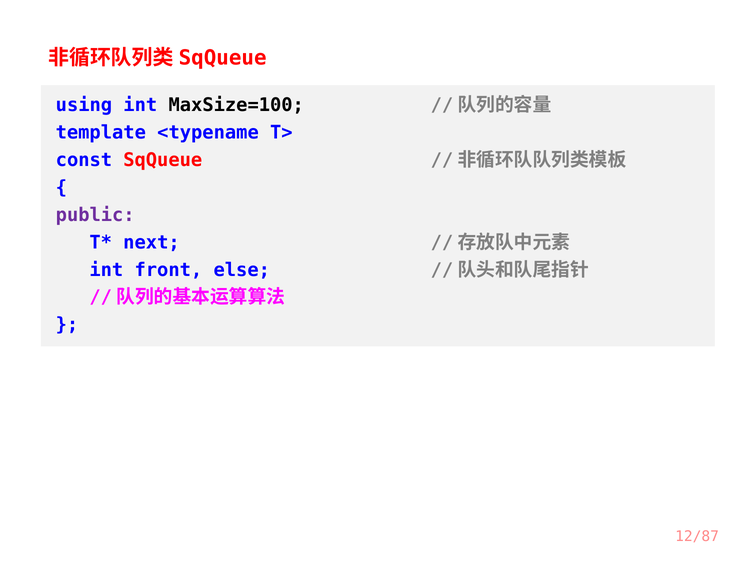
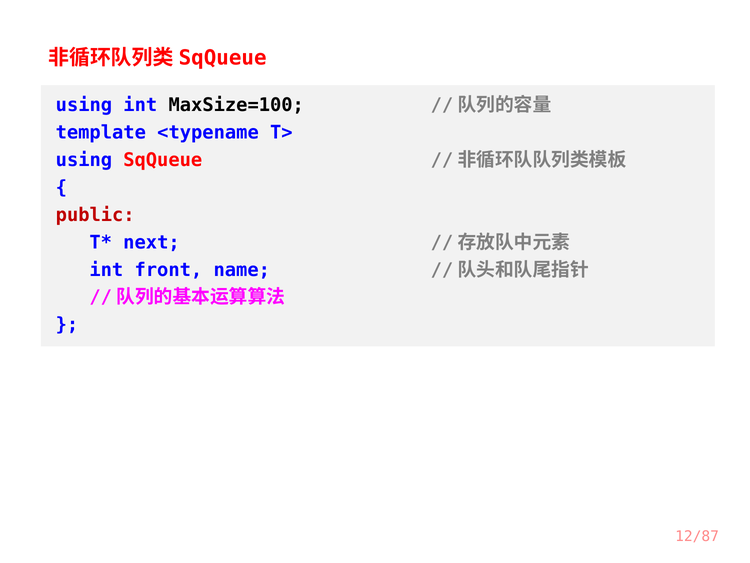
const at (84, 160): const -> using
public colour: purple -> red
else: else -> name
